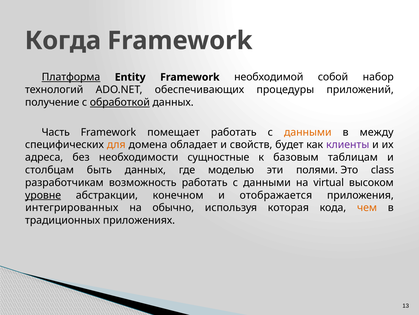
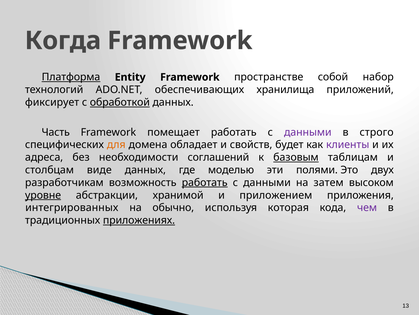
необходимой: необходимой -> пространстве
процедуры: процедуры -> хранилища
получение: получение -> фиксирует
данными at (308, 132) colour: orange -> purple
между: между -> строго
сущностные: сущностные -> соглашений
базовым underline: none -> present
быть: быть -> виде
class: class -> двух
работать at (205, 182) underline: none -> present
virtual: virtual -> затем
конечном: конечном -> хранимой
отображается: отображается -> приложением
чем colour: orange -> purple
приложениях underline: none -> present
